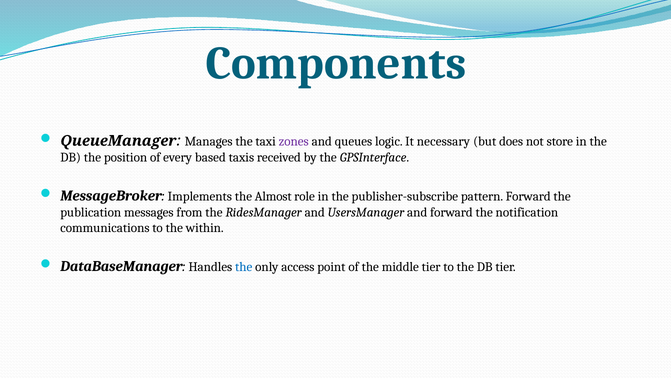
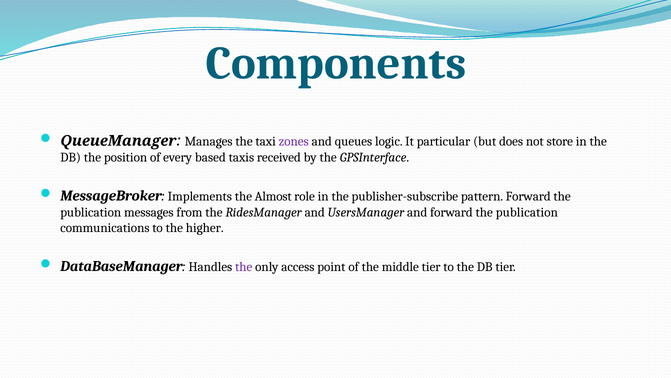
necessary: necessary -> particular
and forward the notification: notification -> publication
within: within -> higher
the at (244, 267) colour: blue -> purple
